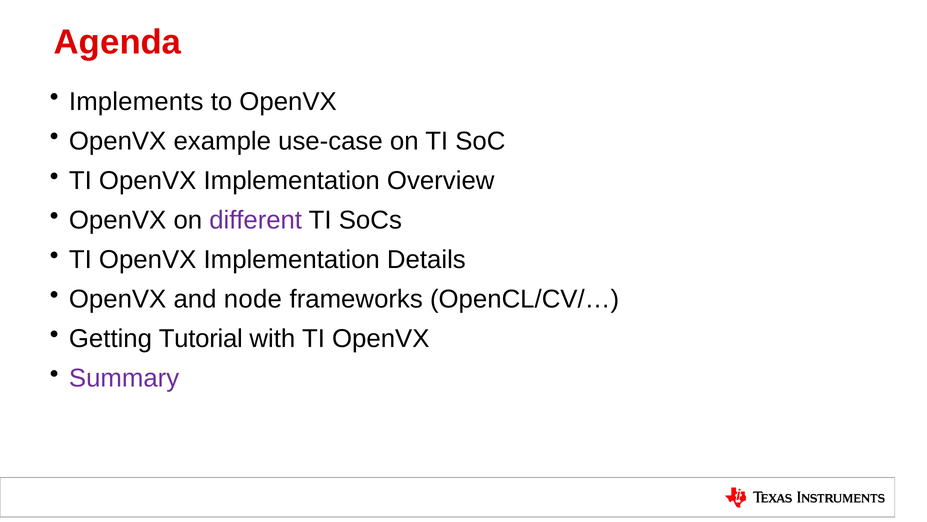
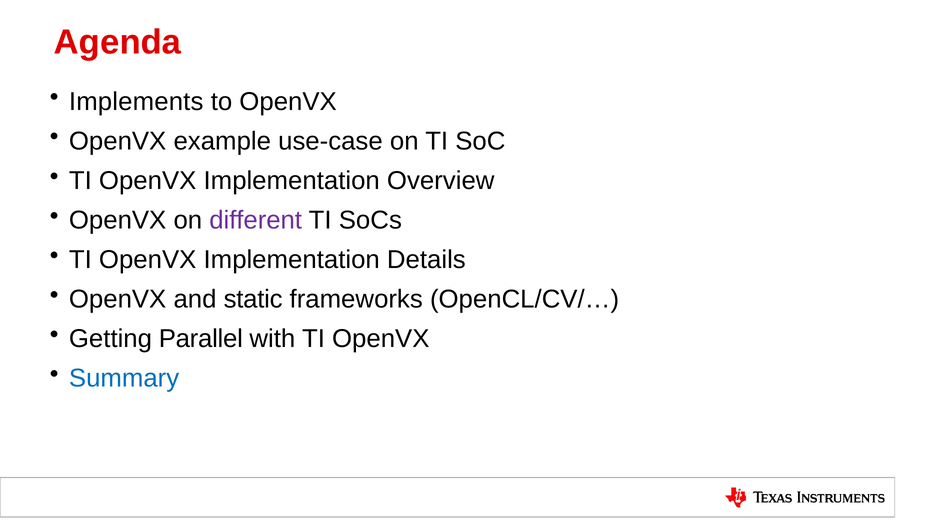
node: node -> static
Tutorial: Tutorial -> Parallel
Summary colour: purple -> blue
